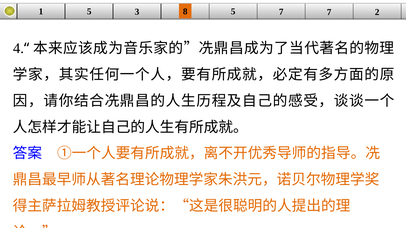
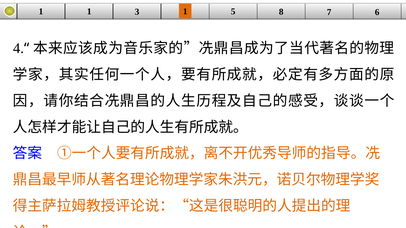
1 5: 5 -> 1
3 8: 8 -> 1
5 7: 7 -> 8
2: 2 -> 6
